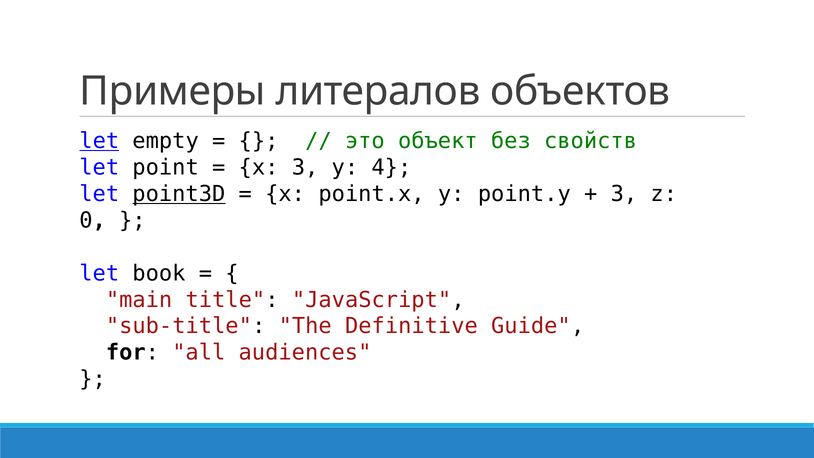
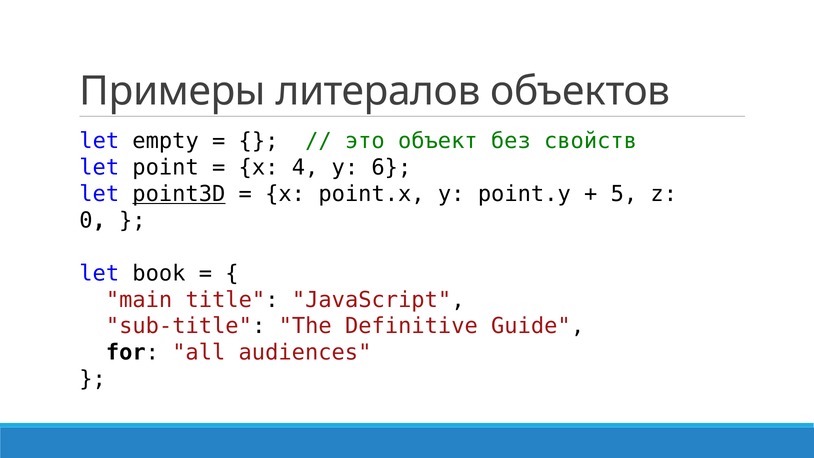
let at (99, 141) underline: present -> none
x 3: 3 -> 4
4: 4 -> 6
3 at (624, 194): 3 -> 5
